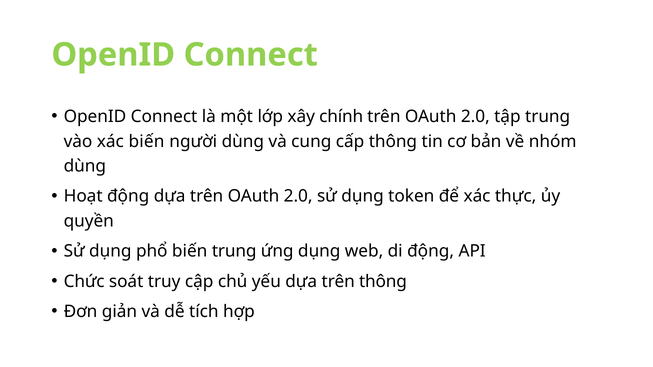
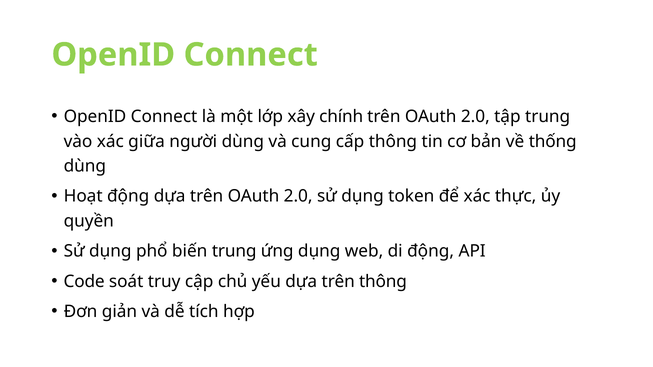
xác biến: biến -> giữa
nhóm: nhóm -> thống
Chức: Chức -> Code
